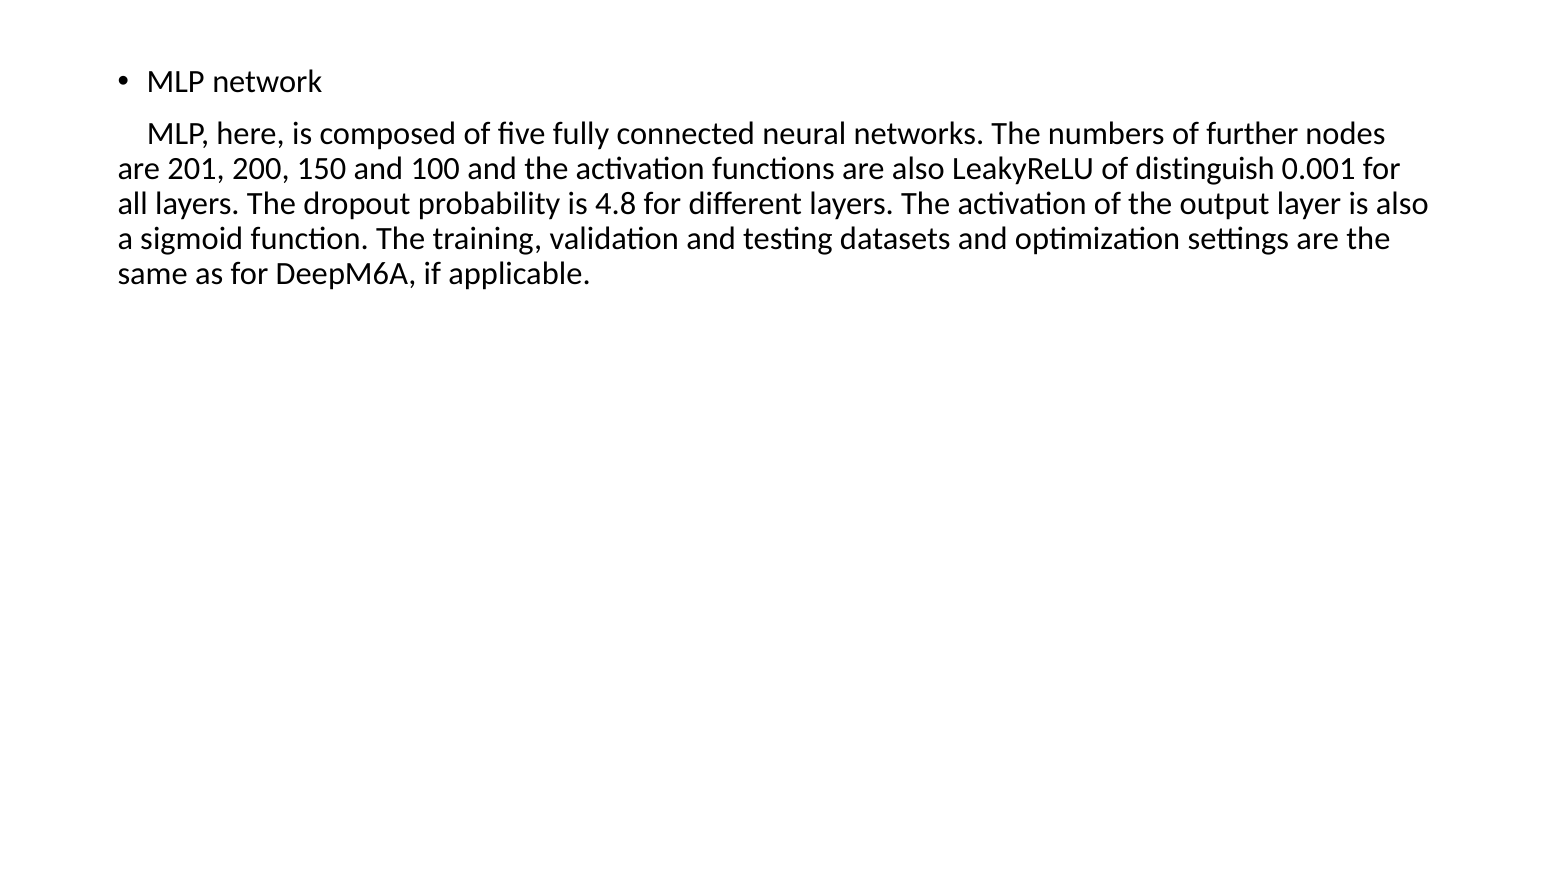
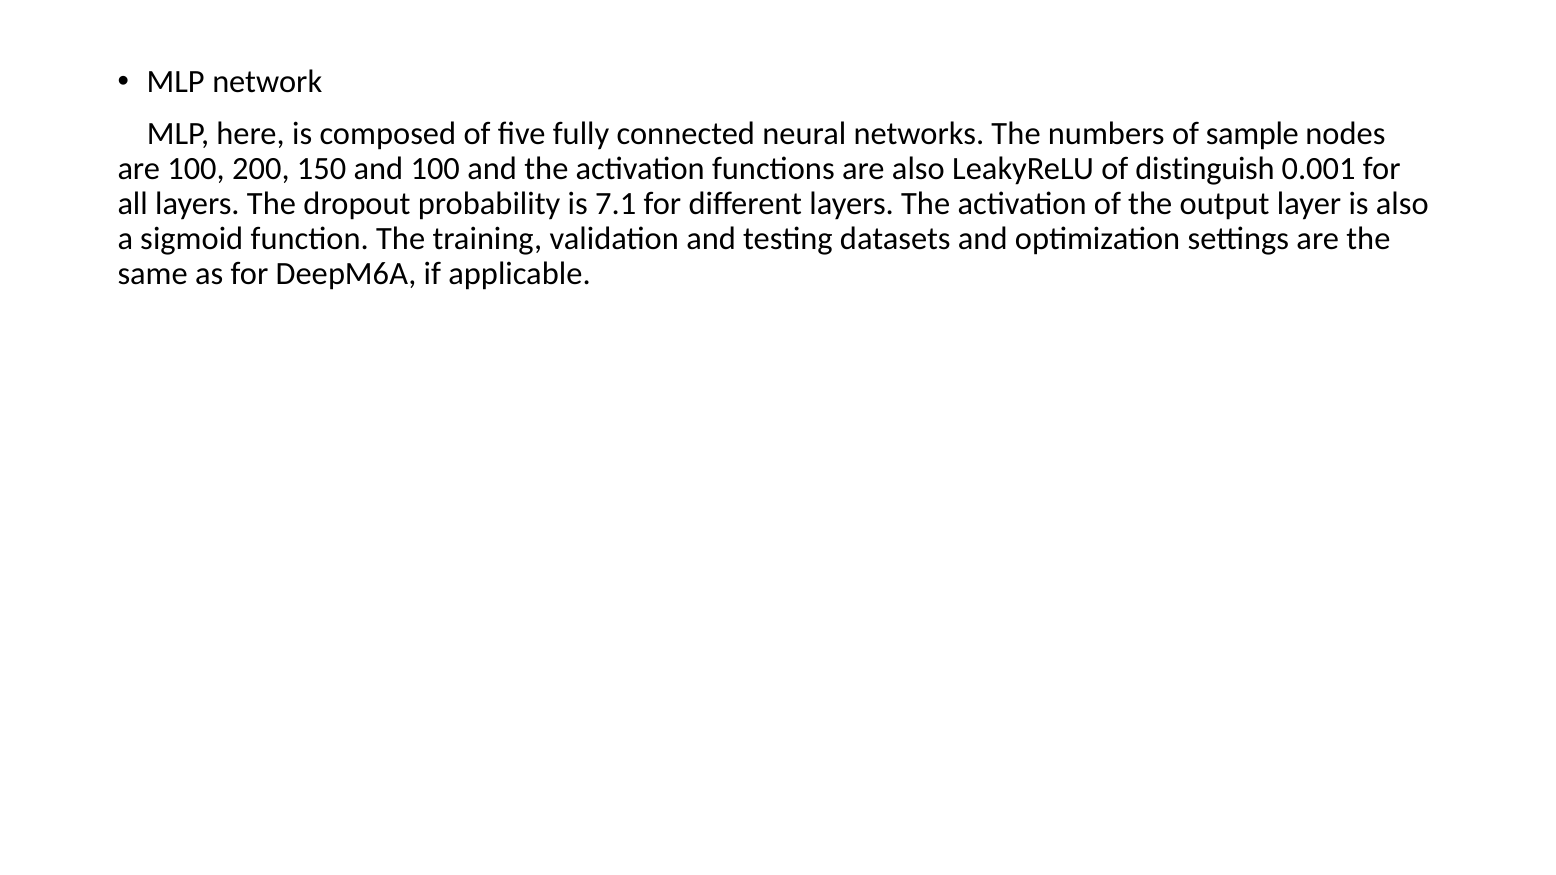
further: further -> sample
are 201: 201 -> 100
4.8: 4.8 -> 7.1
